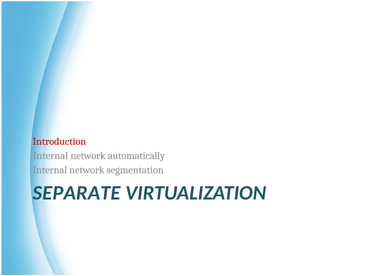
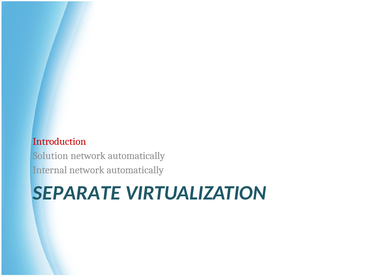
Internal at (50, 156): Internal -> Solution
Internal network segmentation: segmentation -> automatically
